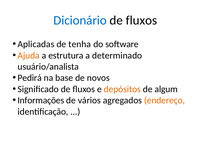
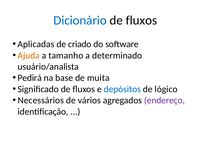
tenha: tenha -> criado
estrutura: estrutura -> tamanho
novos: novos -> muita
depósitos colour: orange -> blue
algum: algum -> lógico
Informações: Informações -> Necessários
endereço colour: orange -> purple
